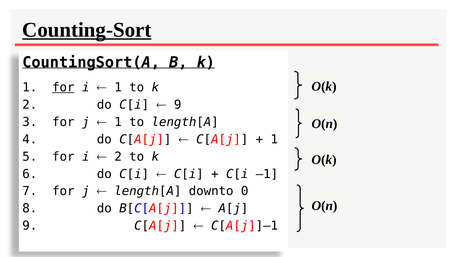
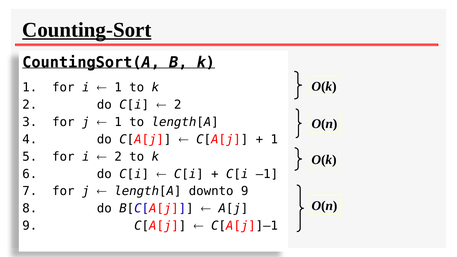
for at (63, 87) underline: present -> none
9 at (178, 105): 9 -> 2
downto 0: 0 -> 9
